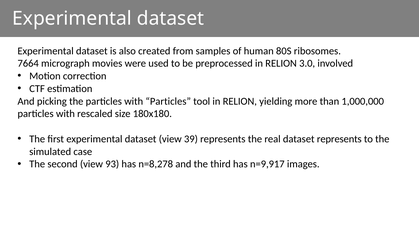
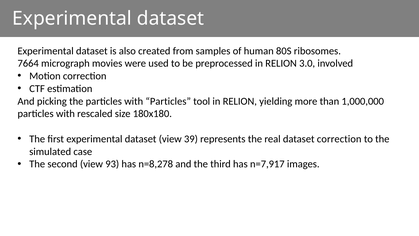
dataset represents: represents -> correction
n=9,917: n=9,917 -> n=7,917
